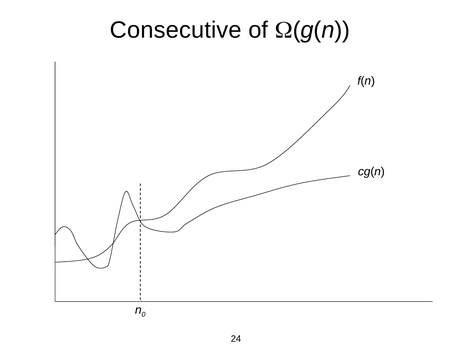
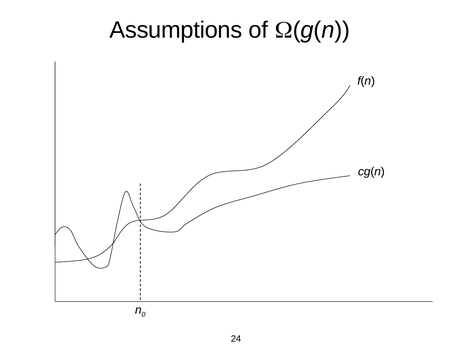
Consecutive: Consecutive -> Assumptions
